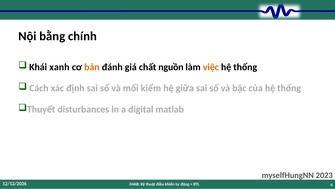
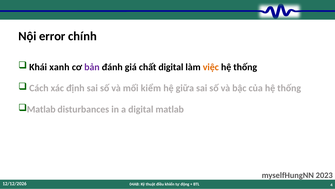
bằng: bằng -> error
bản colour: orange -> purple
chất nguồn: nguồn -> digital
Thuyết at (41, 109): Thuyết -> Matlab
